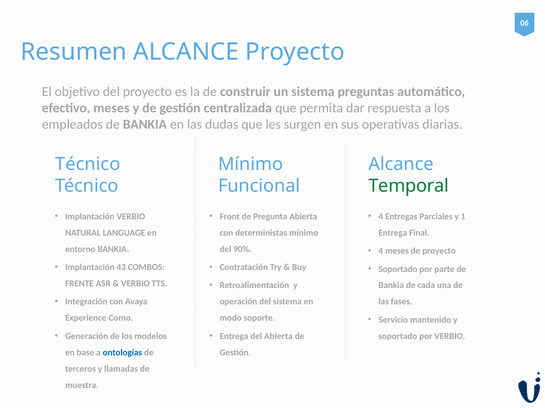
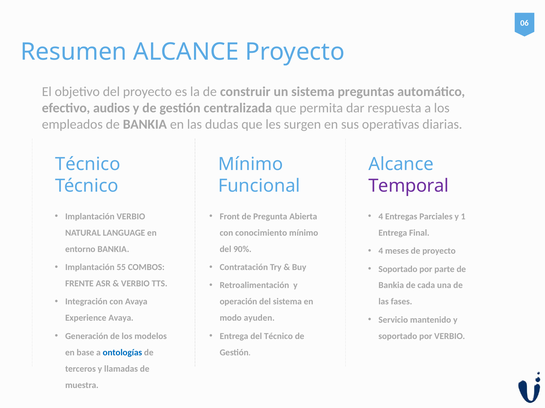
efectivo meses: meses -> audios
Temporal colour: green -> purple
deterministas: deterministas -> conocimiento
43: 43 -> 55
Experience Como: Como -> Avaya
soporte: soporte -> ayuden
del Abierta: Abierta -> Técnico
